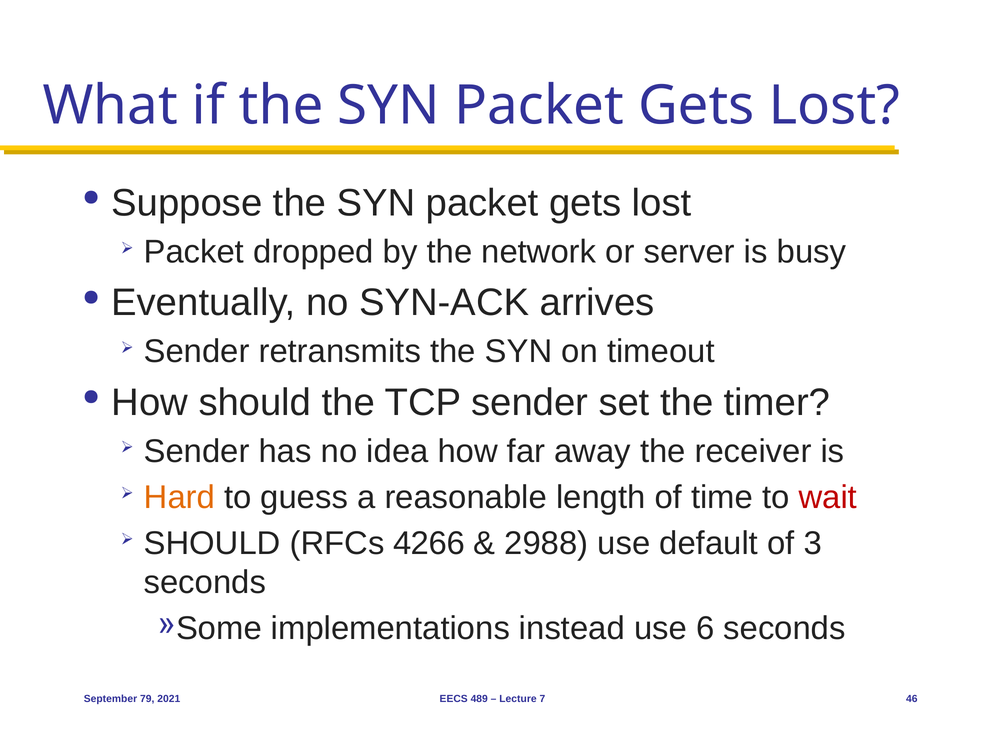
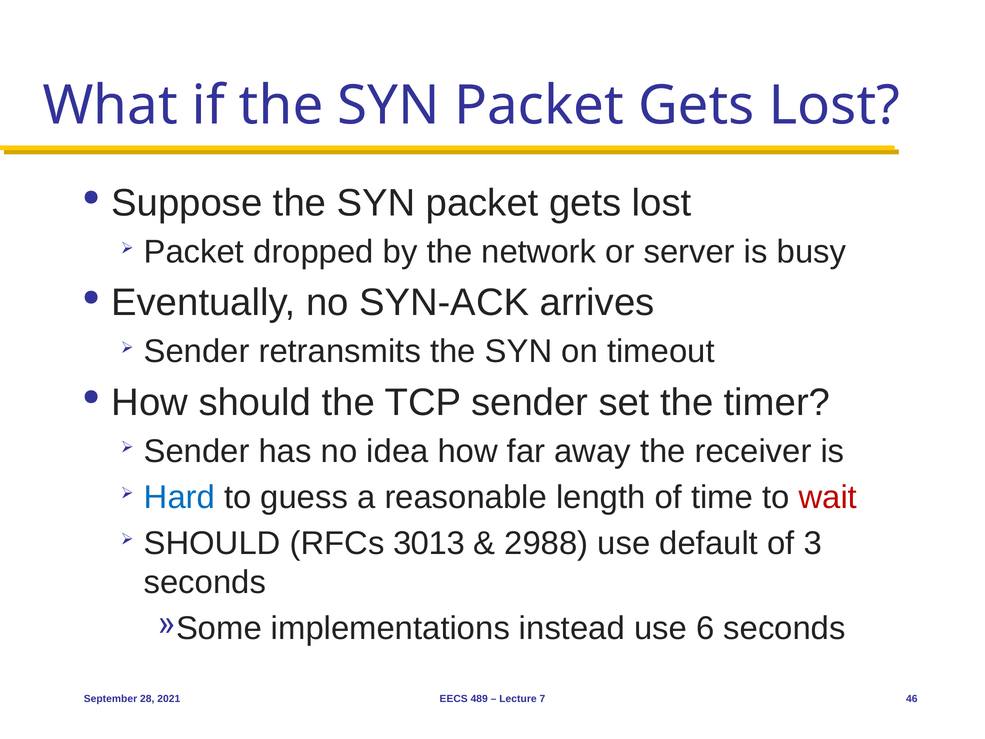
Hard colour: orange -> blue
4266: 4266 -> 3013
79: 79 -> 28
